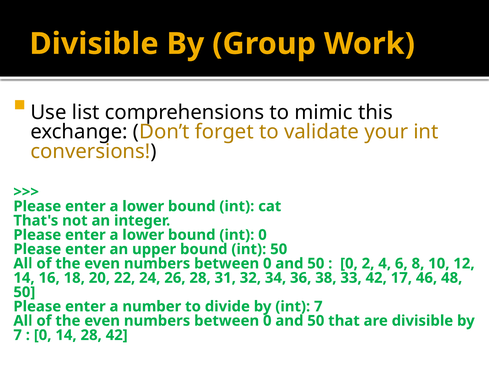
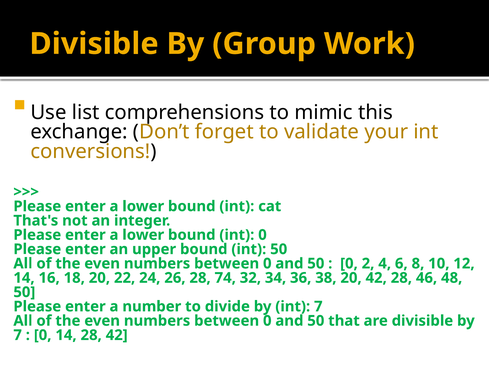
31: 31 -> 74
38 33: 33 -> 20
42 17: 17 -> 28
